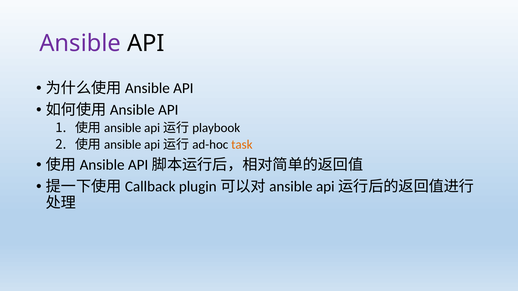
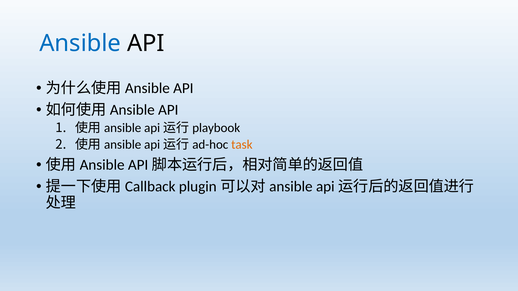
Ansible colour: purple -> blue
